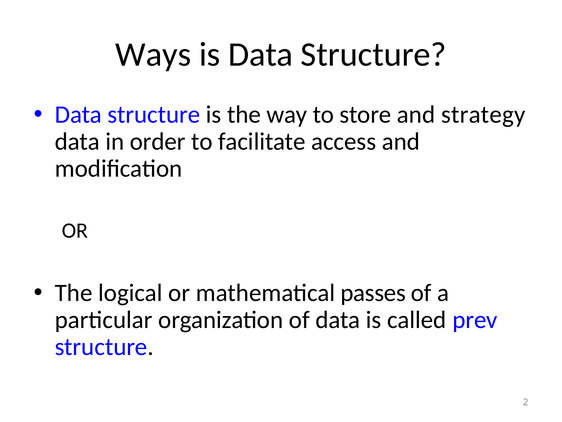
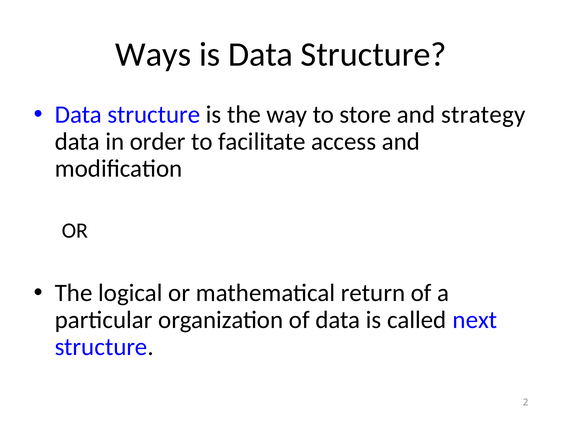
passes: passes -> return
prev: prev -> next
